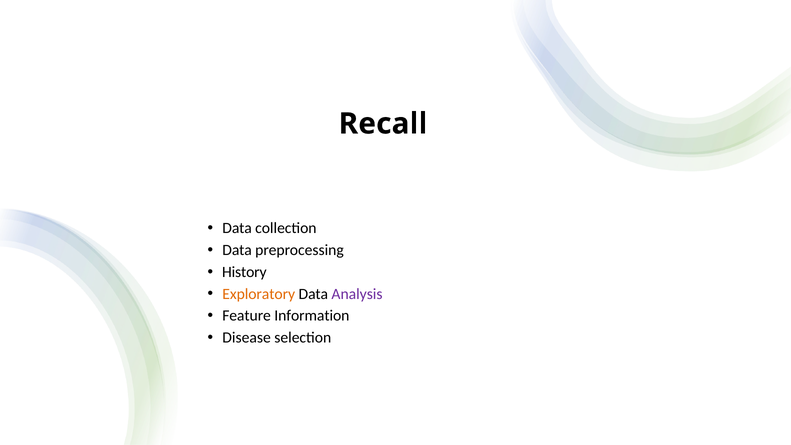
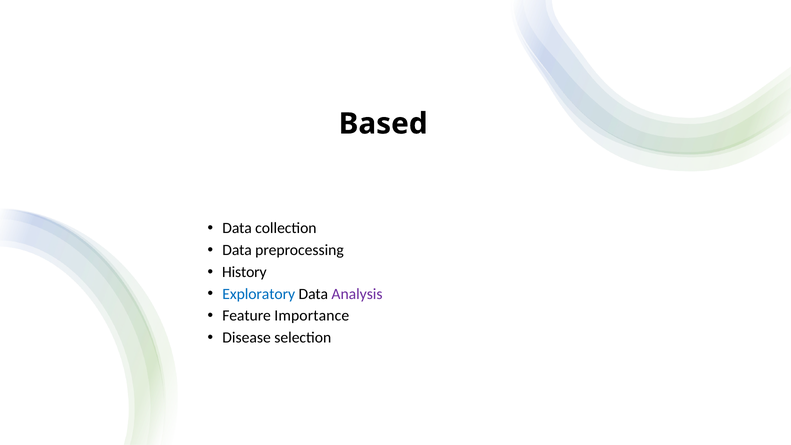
Recall: Recall -> Based
Exploratory colour: orange -> blue
Information: Information -> Importance
